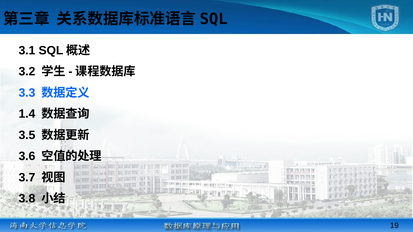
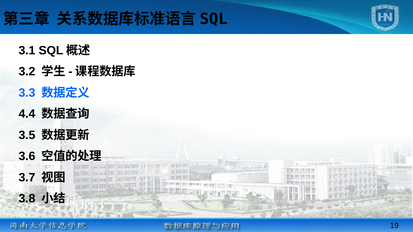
1.4: 1.4 -> 4.4
